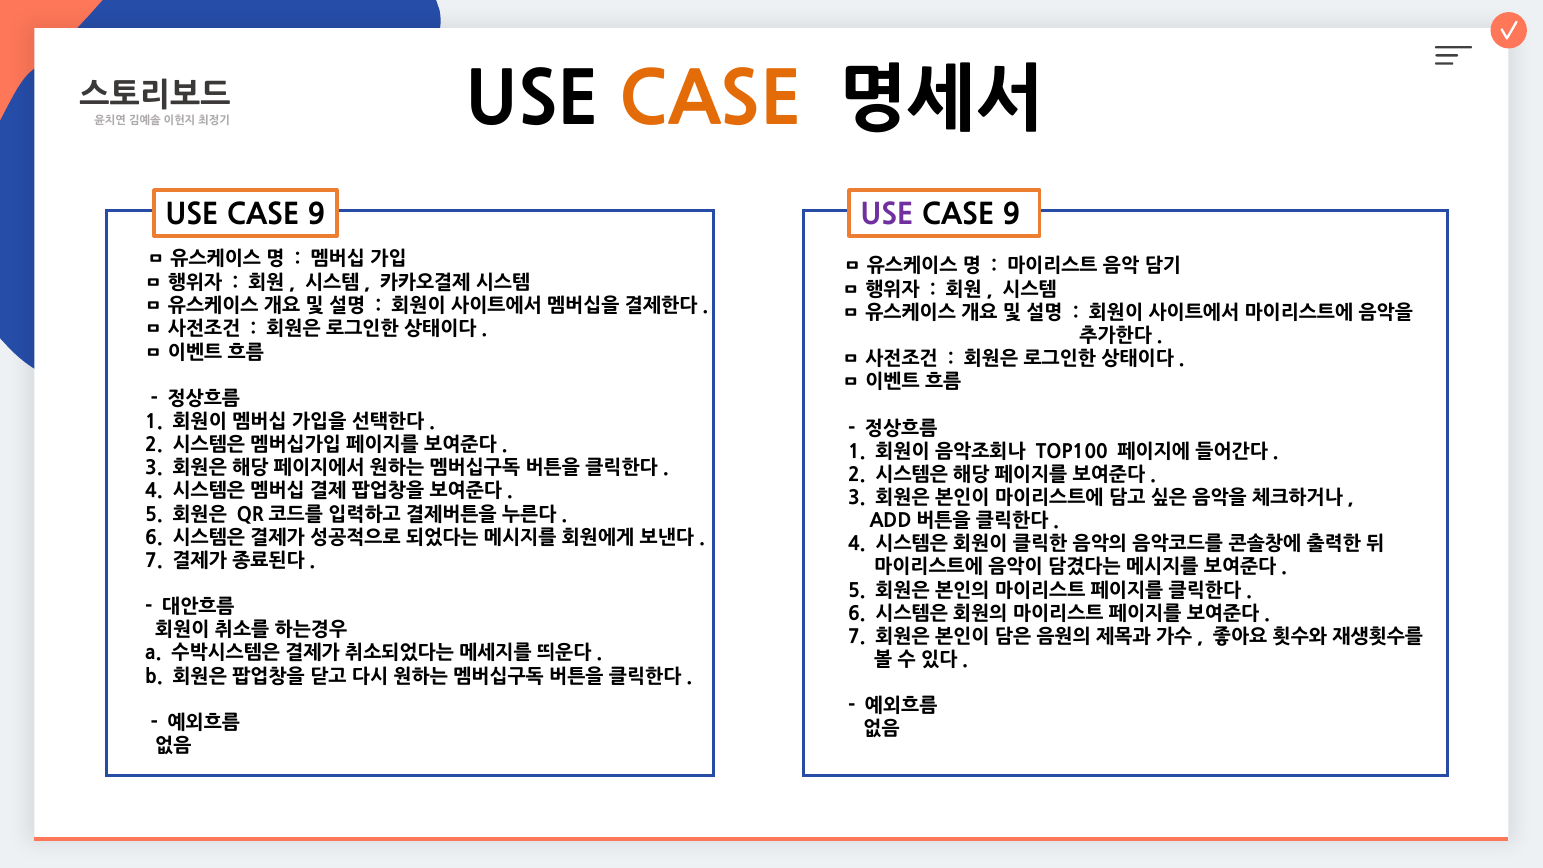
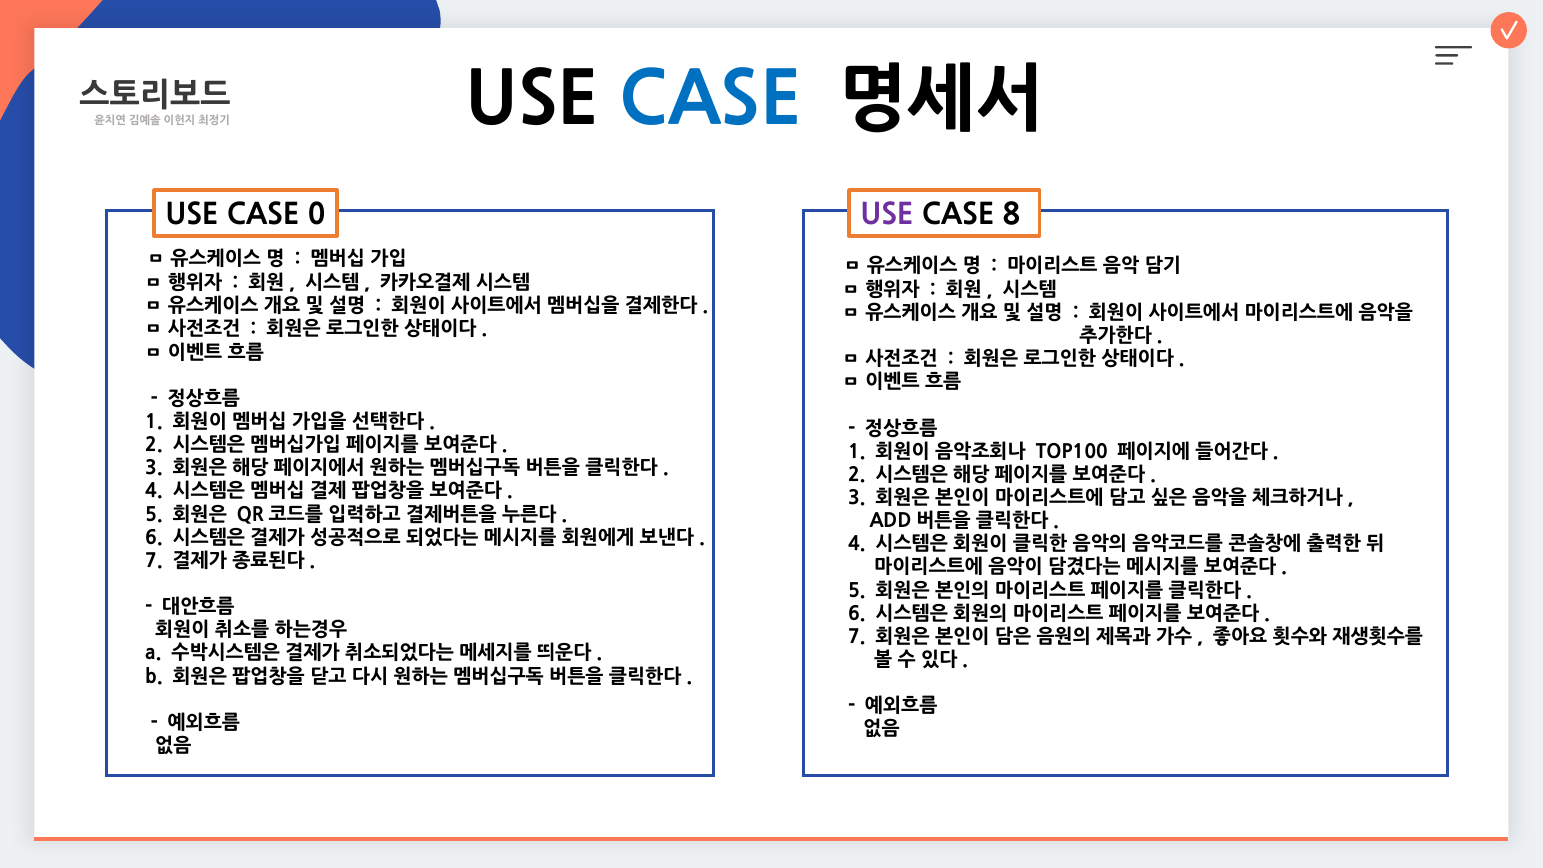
CASE at (711, 100) colour: orange -> blue
9 at (316, 215): 9 -> 0
9 at (1011, 215): 9 -> 8
